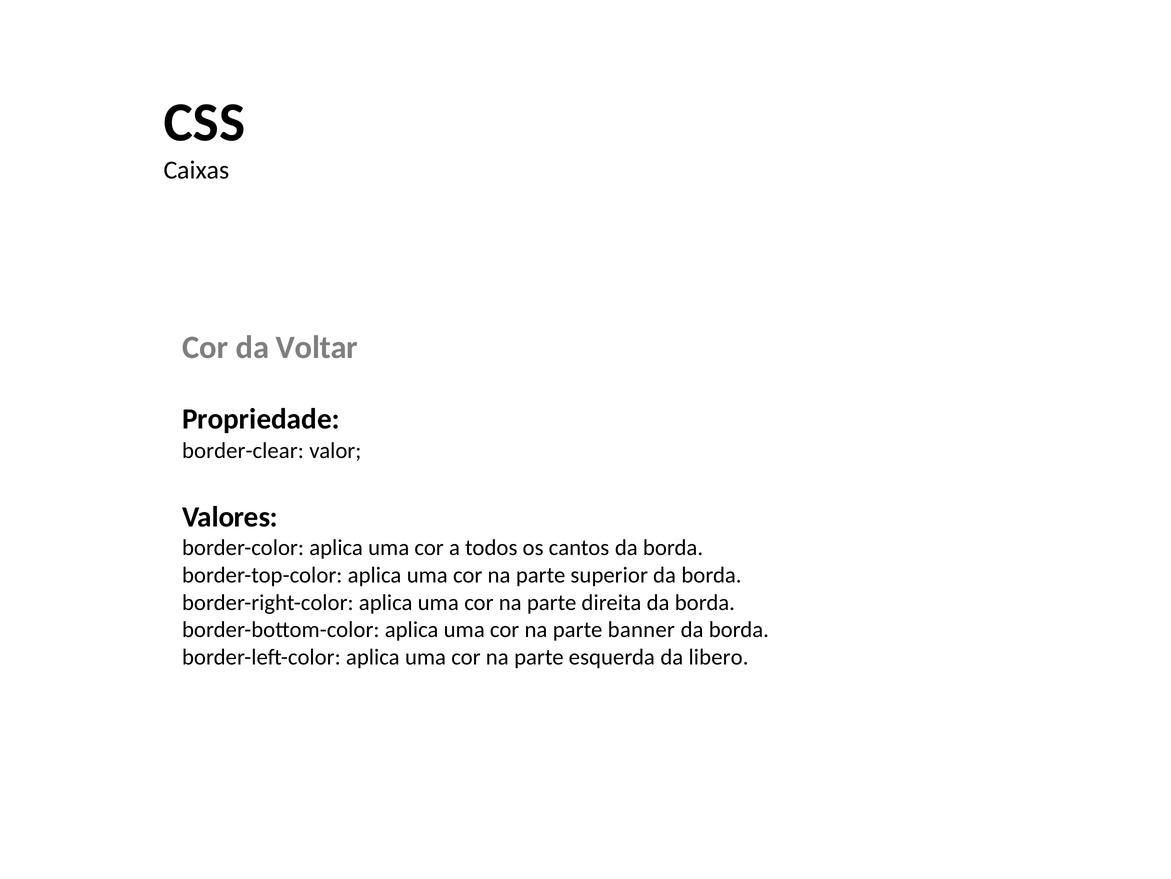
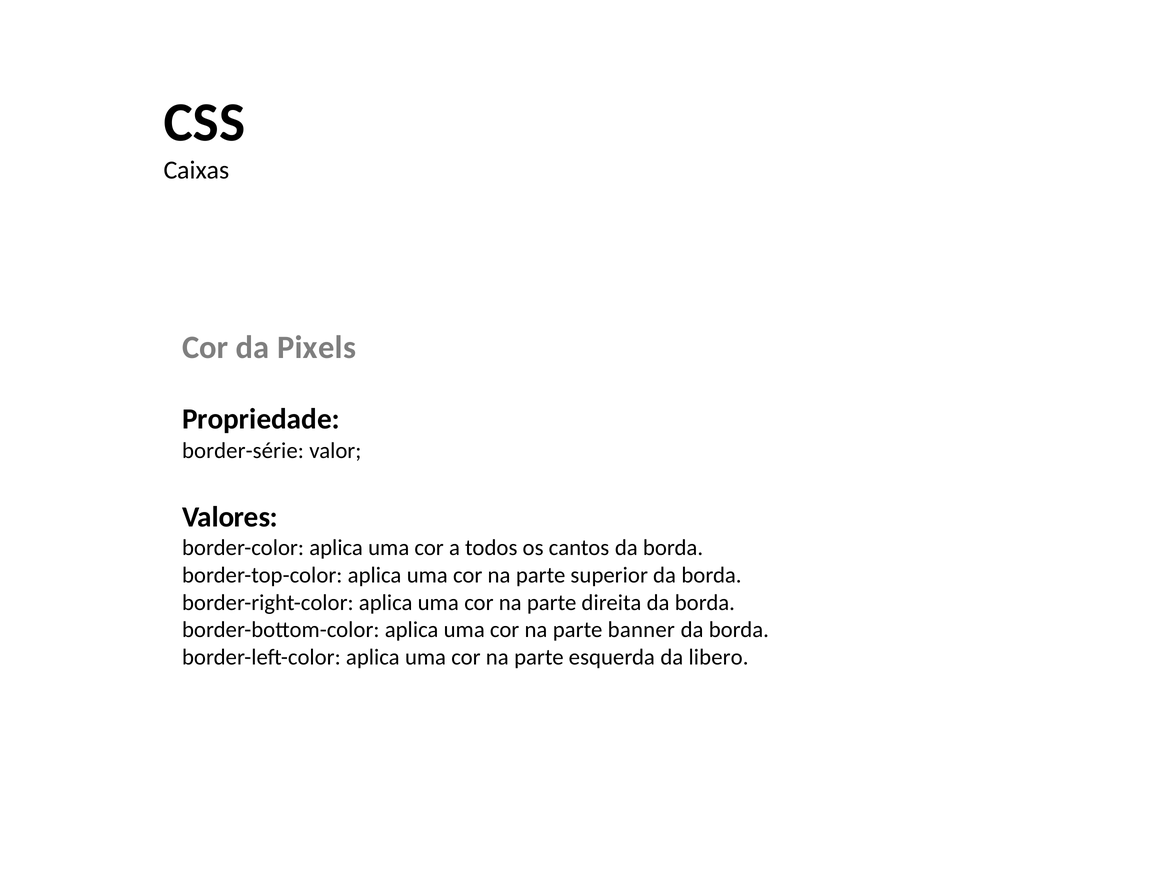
Voltar: Voltar -> Pixels
border-clear: border-clear -> border-série
